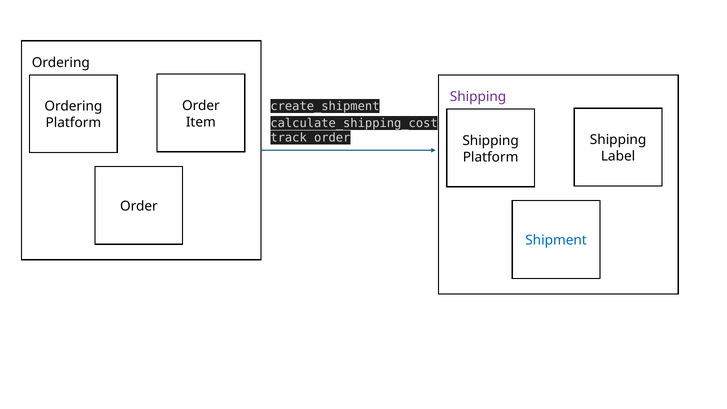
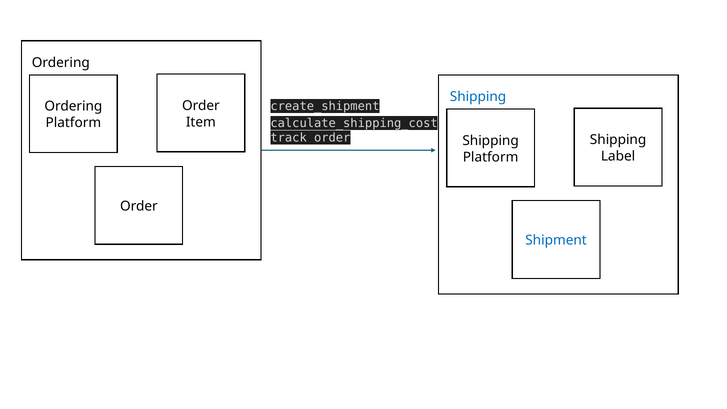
Shipping at (478, 97) colour: purple -> blue
